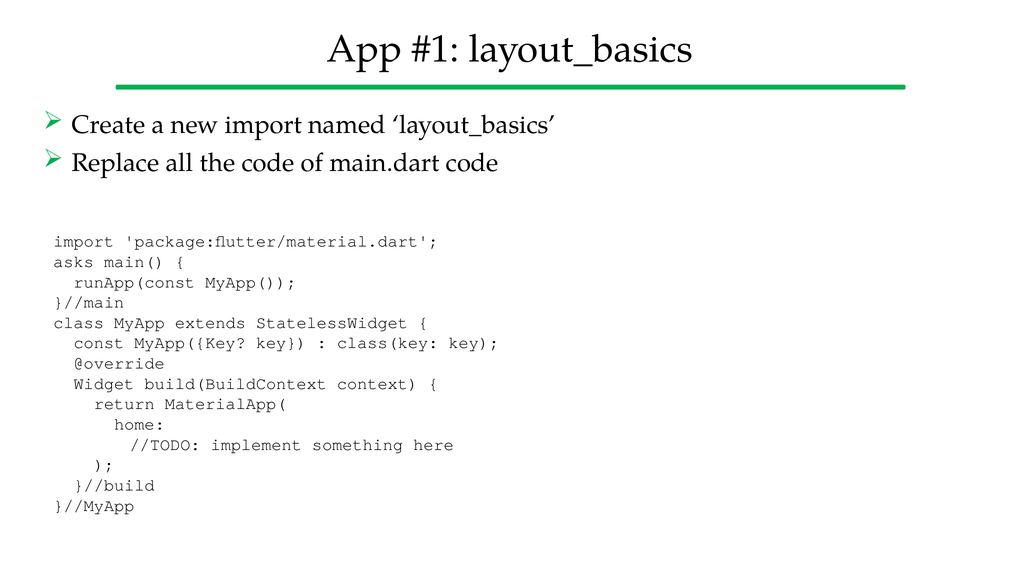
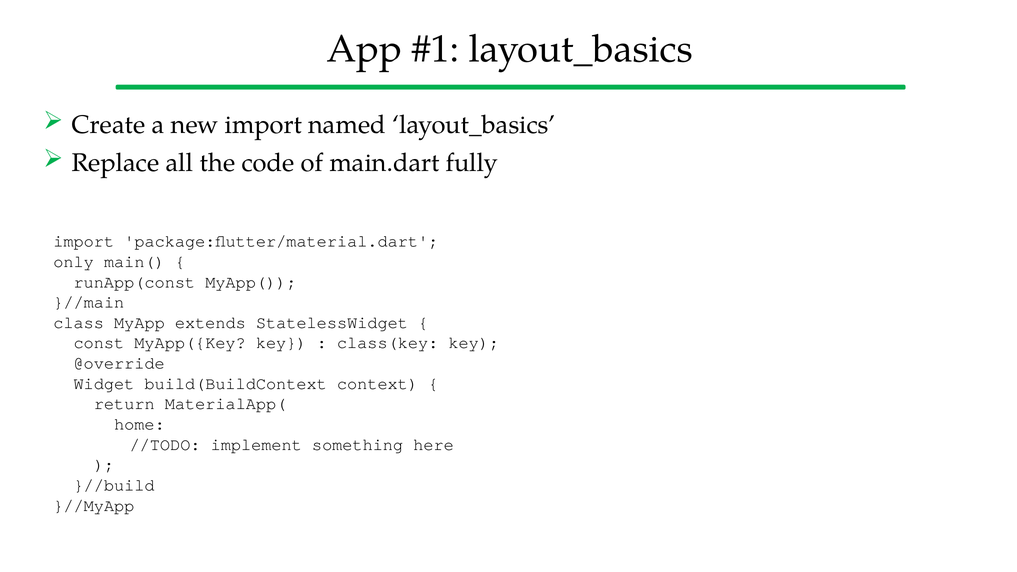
main.dart code: code -> fully
asks: asks -> only
